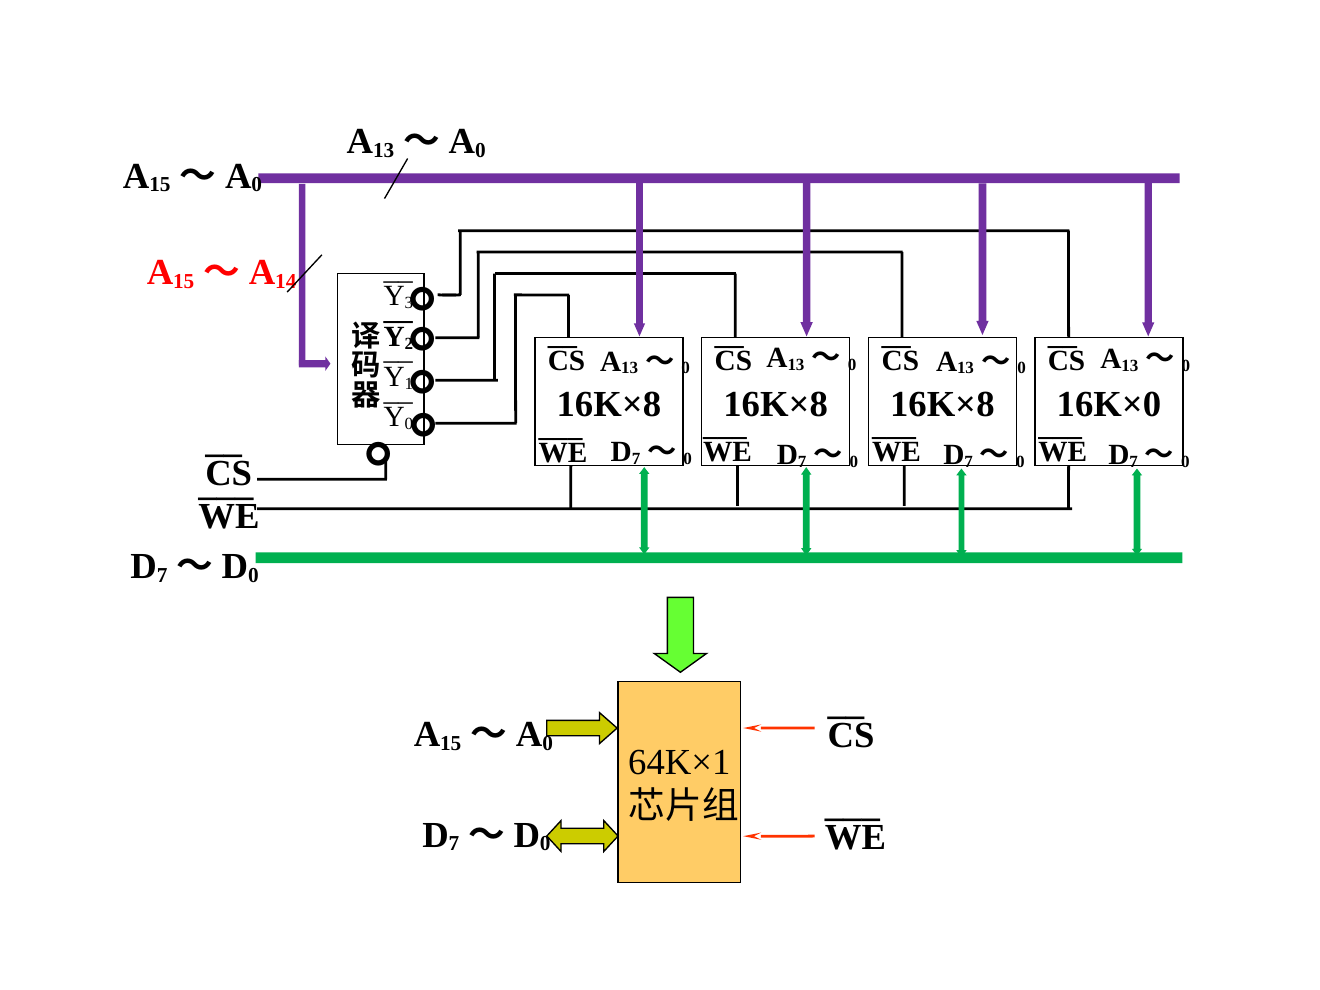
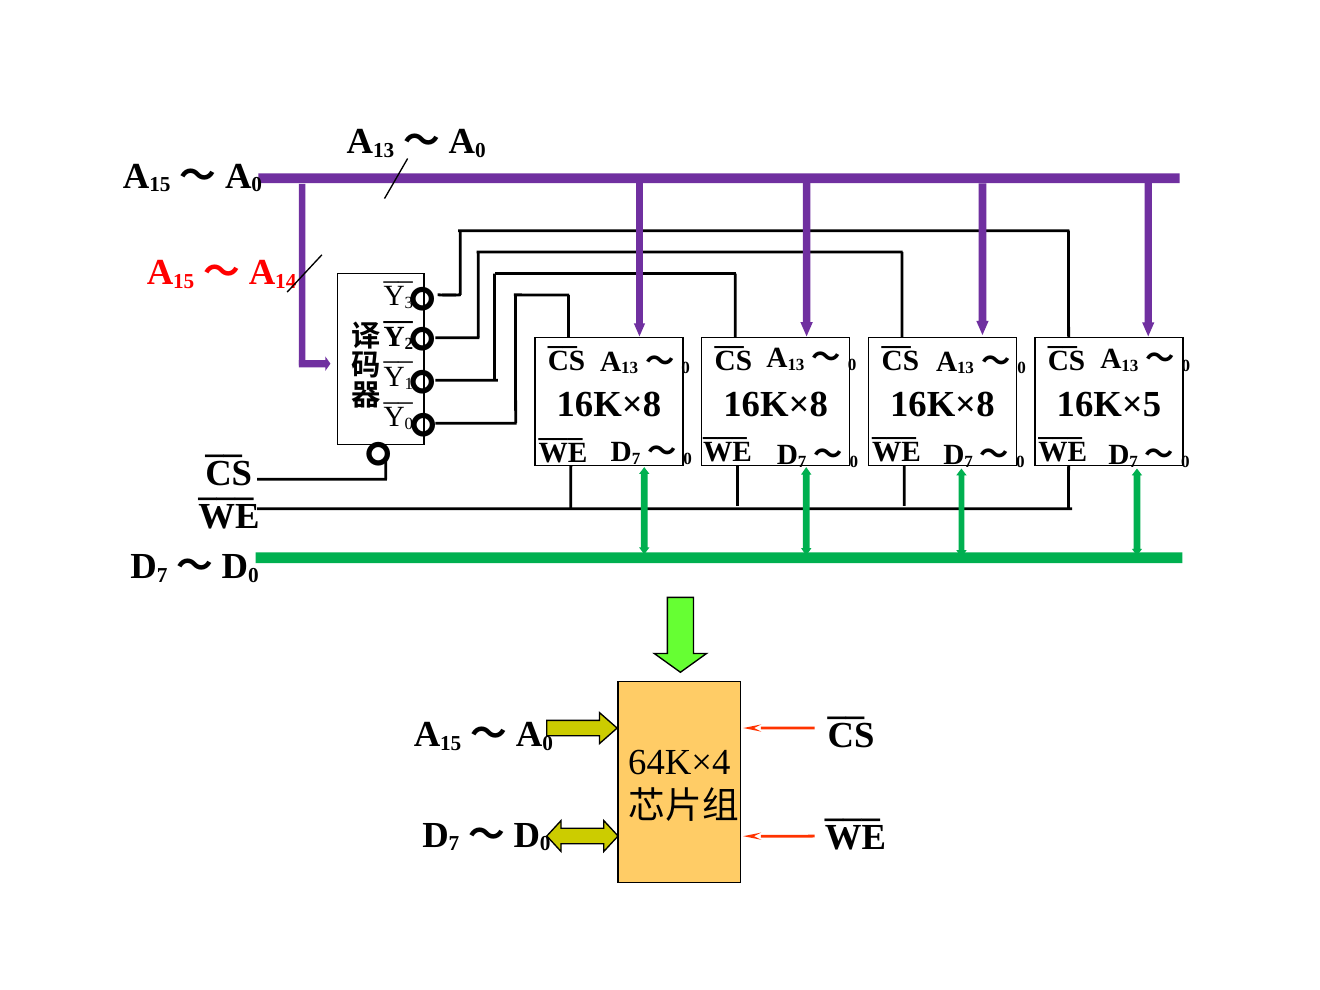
16K×0: 16K×0 -> 16K×5
64K×1: 64K×1 -> 64K×4
